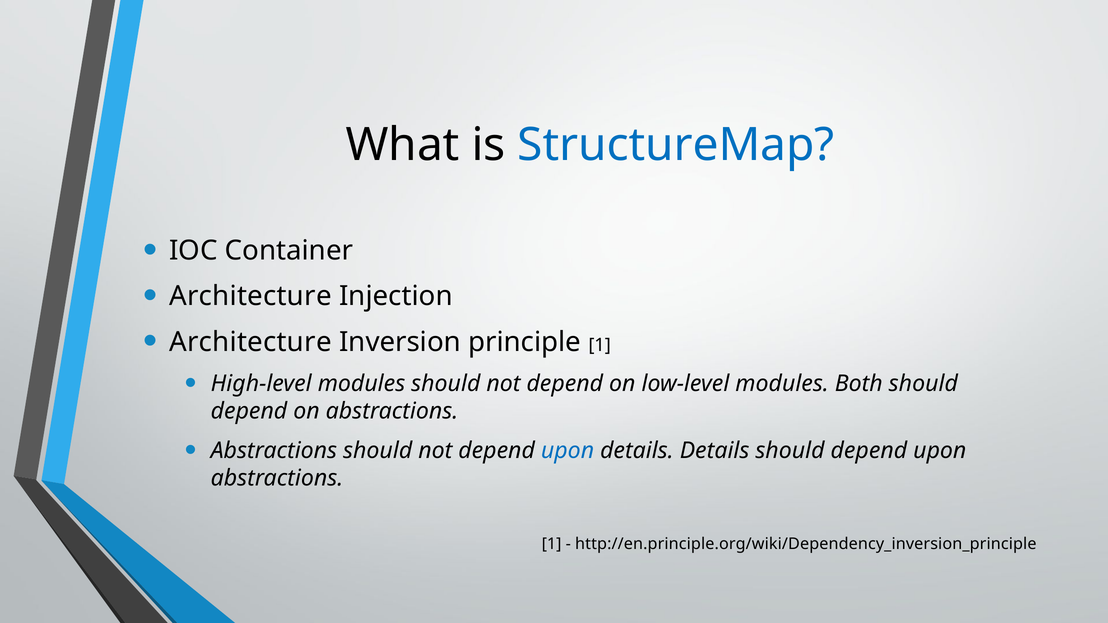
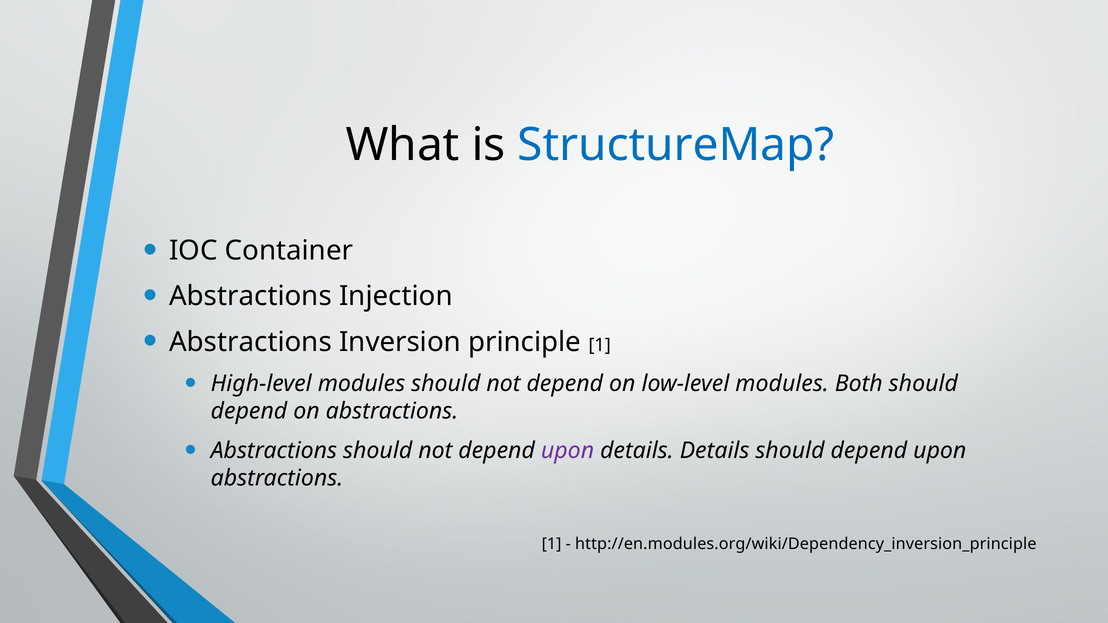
Architecture at (250, 296): Architecture -> Abstractions
Architecture at (250, 342): Architecture -> Abstractions
upon at (568, 451) colour: blue -> purple
http://en.principle.org/wiki/Dependency_inversion_principle: http://en.principle.org/wiki/Dependency_inversion_principle -> http://en.modules.org/wiki/Dependency_inversion_principle
